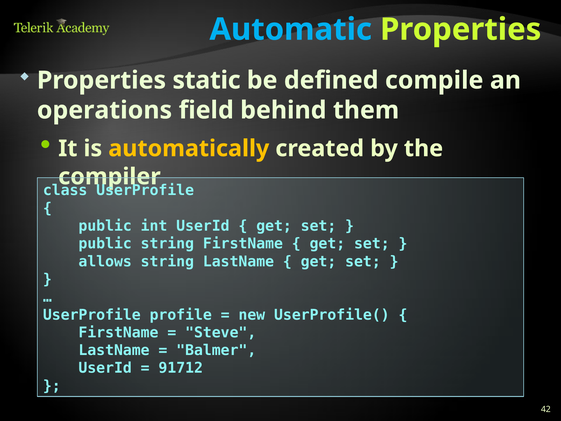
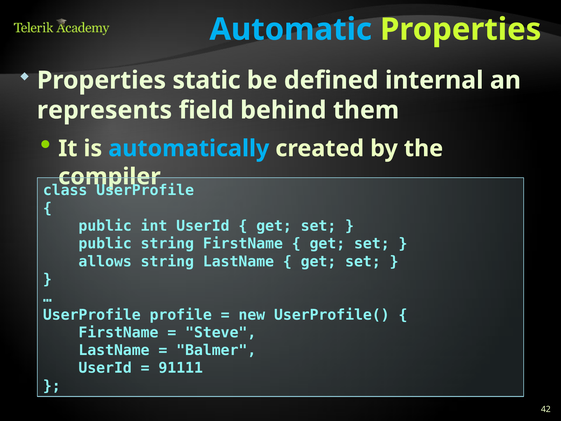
compile: compile -> internal
operations: operations -> represents
automatically colour: yellow -> light blue
91712: 91712 -> 91111
